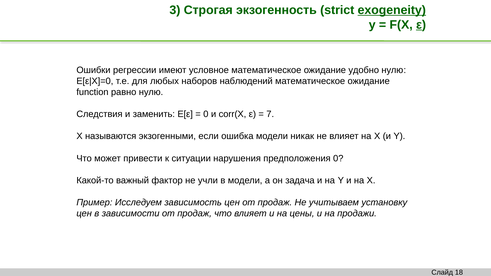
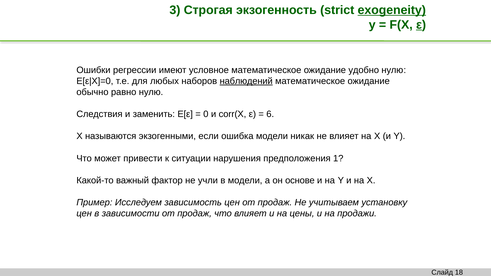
наблюдений underline: none -> present
function: function -> обычно
7: 7 -> 6
предположения 0: 0 -> 1
задача: задача -> основе
